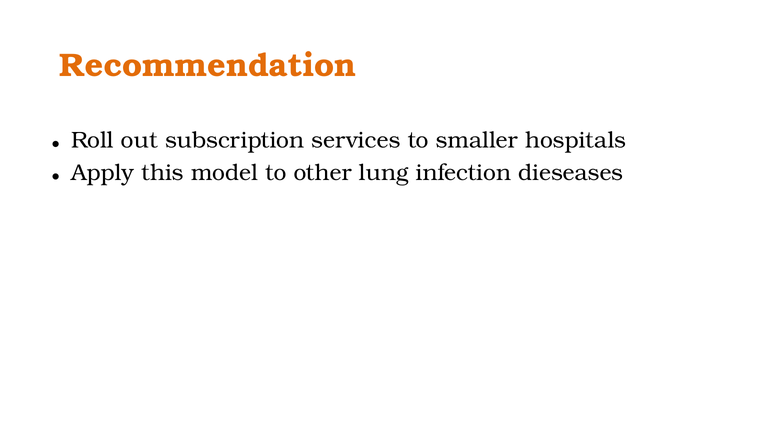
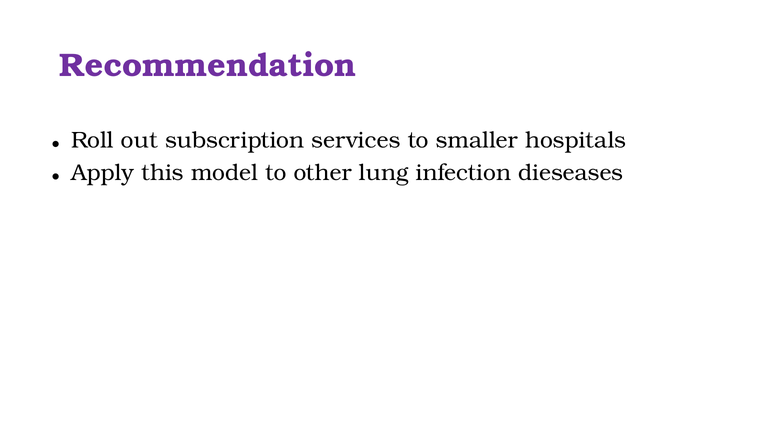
Recommendation colour: orange -> purple
